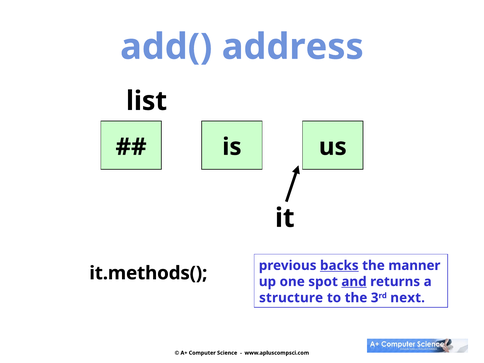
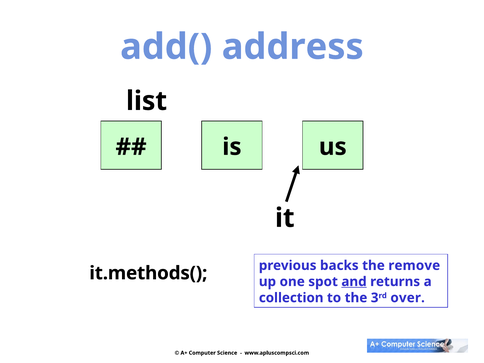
backs underline: present -> none
manner: manner -> remove
structure: structure -> collection
next: next -> over
